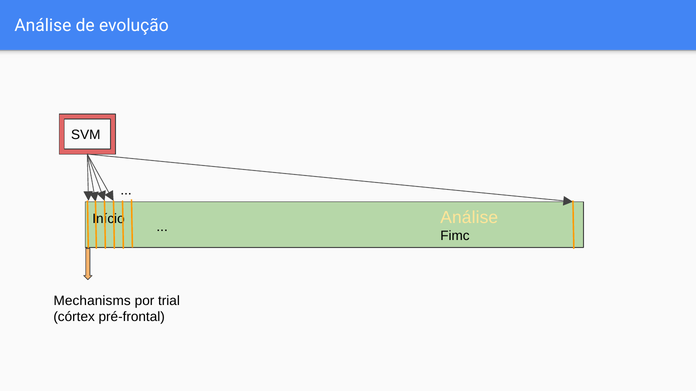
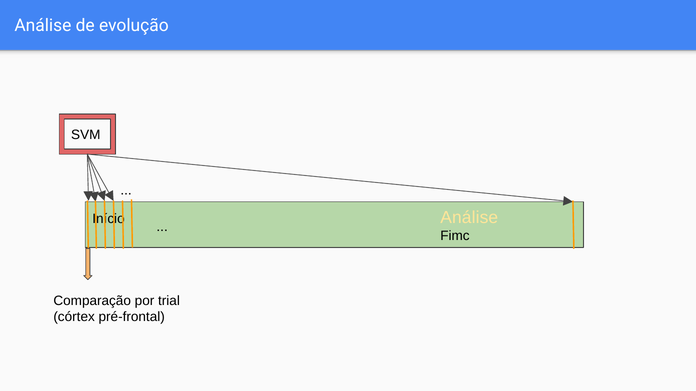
Mechanisms: Mechanisms -> Comparação
